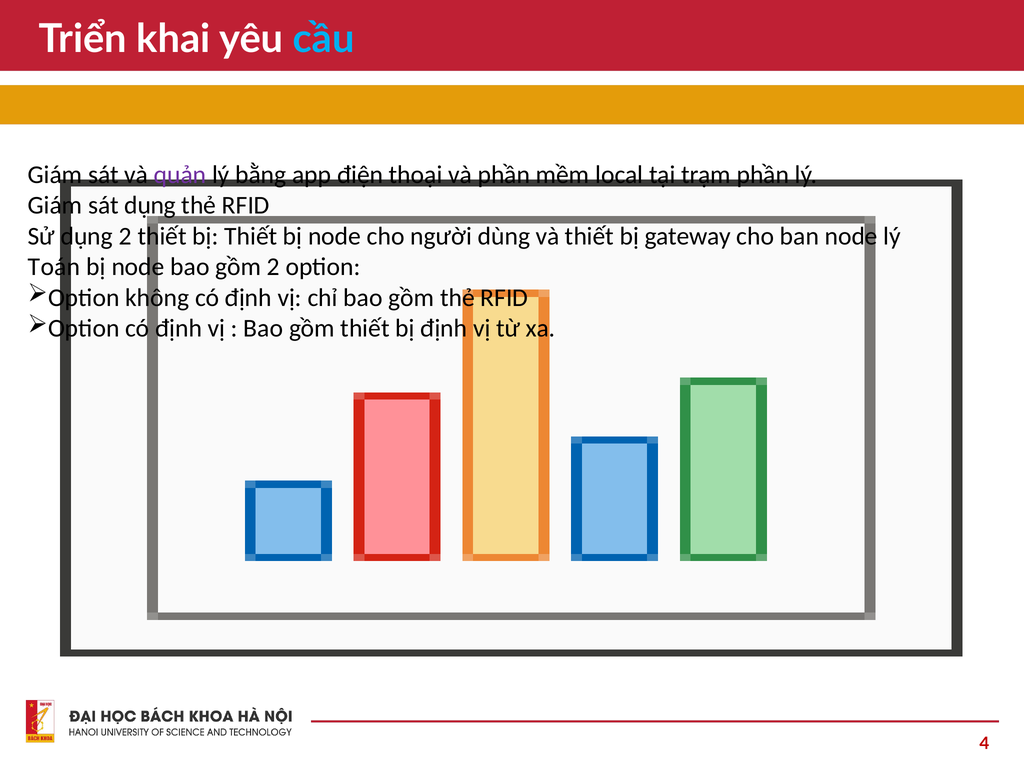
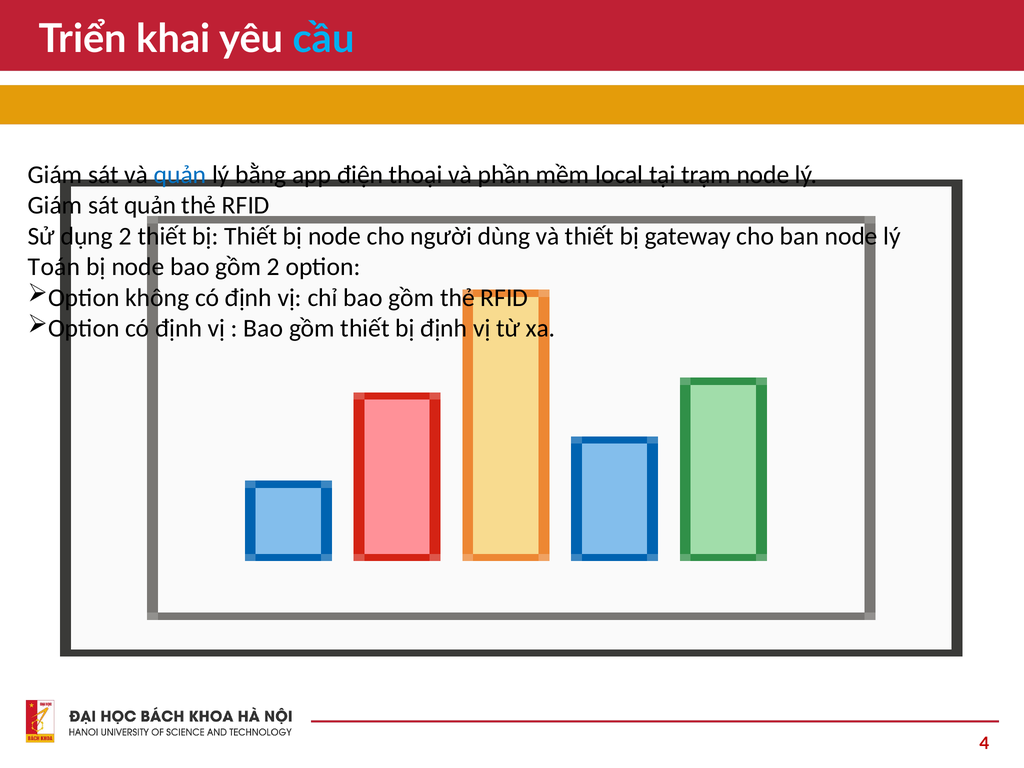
quản at (180, 175) colour: purple -> blue
trạm phần: phần -> node
sát dụng: dụng -> quản
